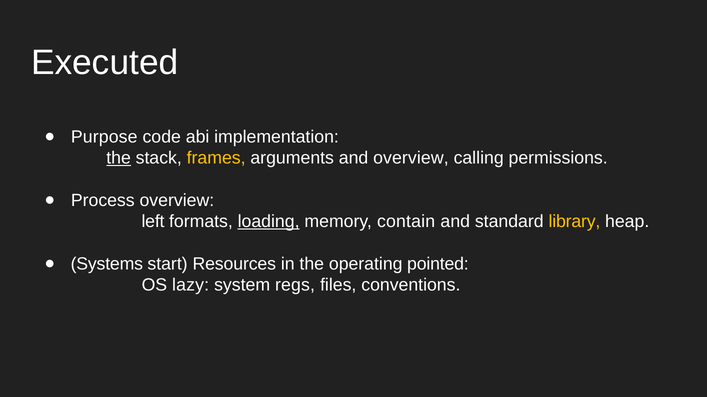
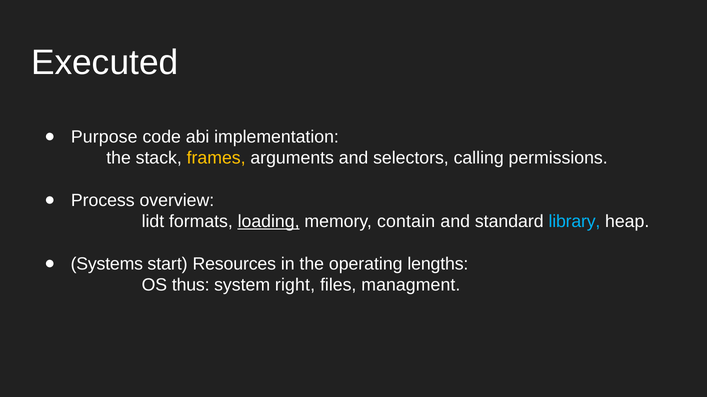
the at (119, 158) underline: present -> none
and overview: overview -> selectors
left: left -> lidt
library colour: yellow -> light blue
pointed: pointed -> lengths
lazy: lazy -> thus
regs: regs -> right
conventions: conventions -> managment
